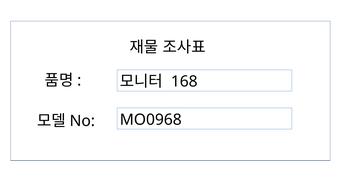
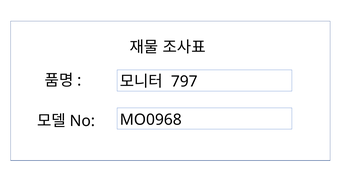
168: 168 -> 797
